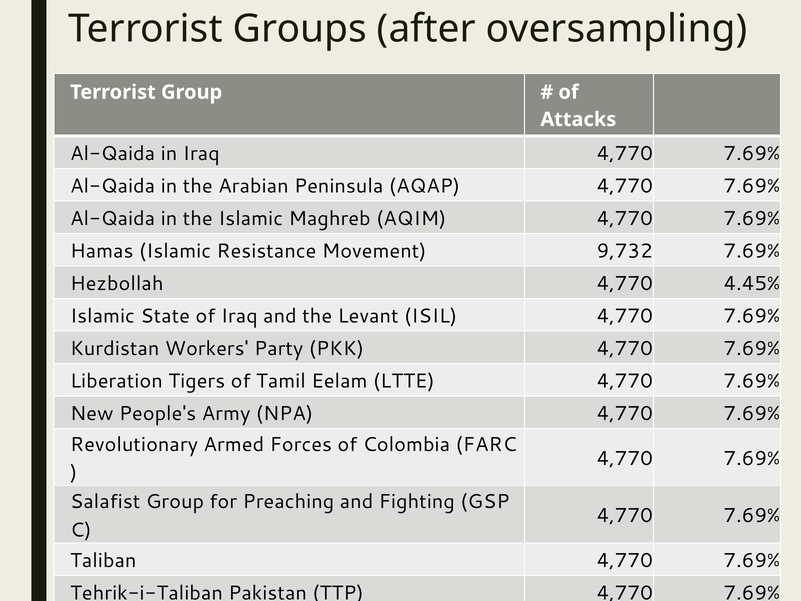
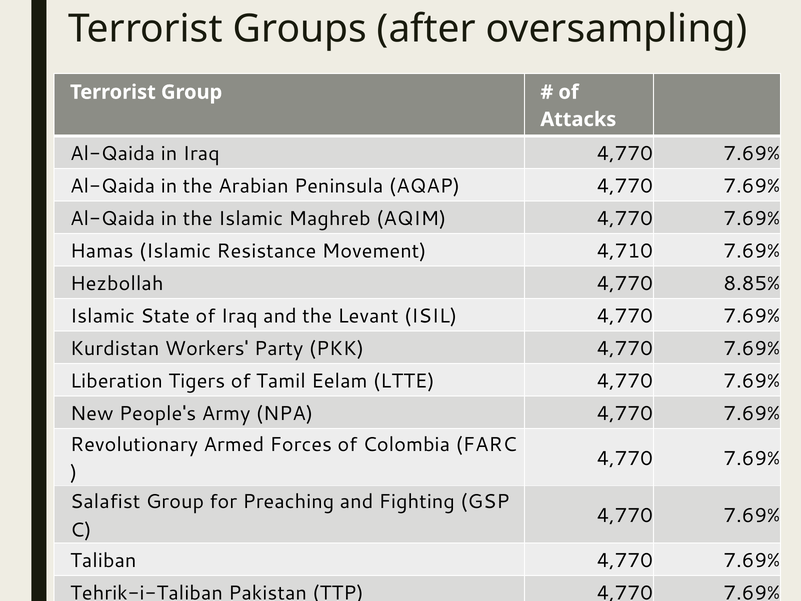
9,732: 9,732 -> 4,710
4.45%: 4.45% -> 8.85%
